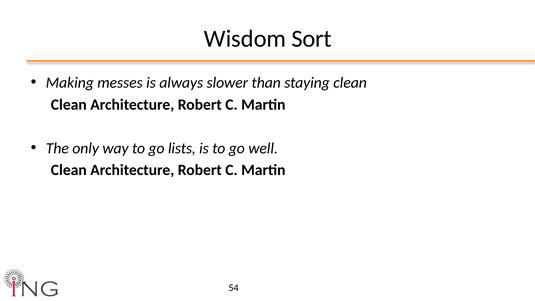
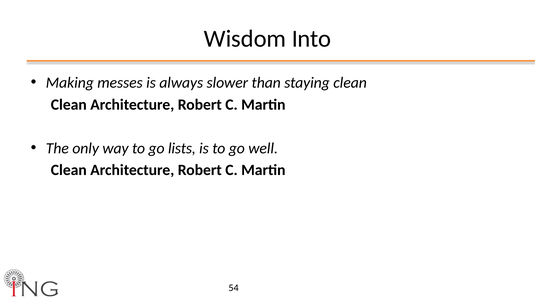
Sort: Sort -> Into
